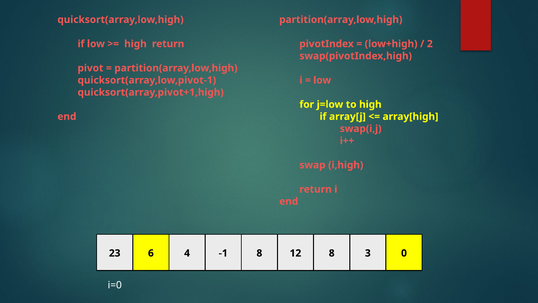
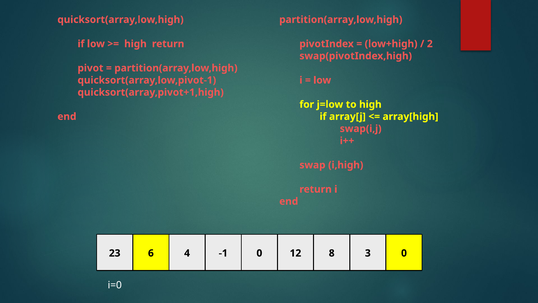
-1 8: 8 -> 0
